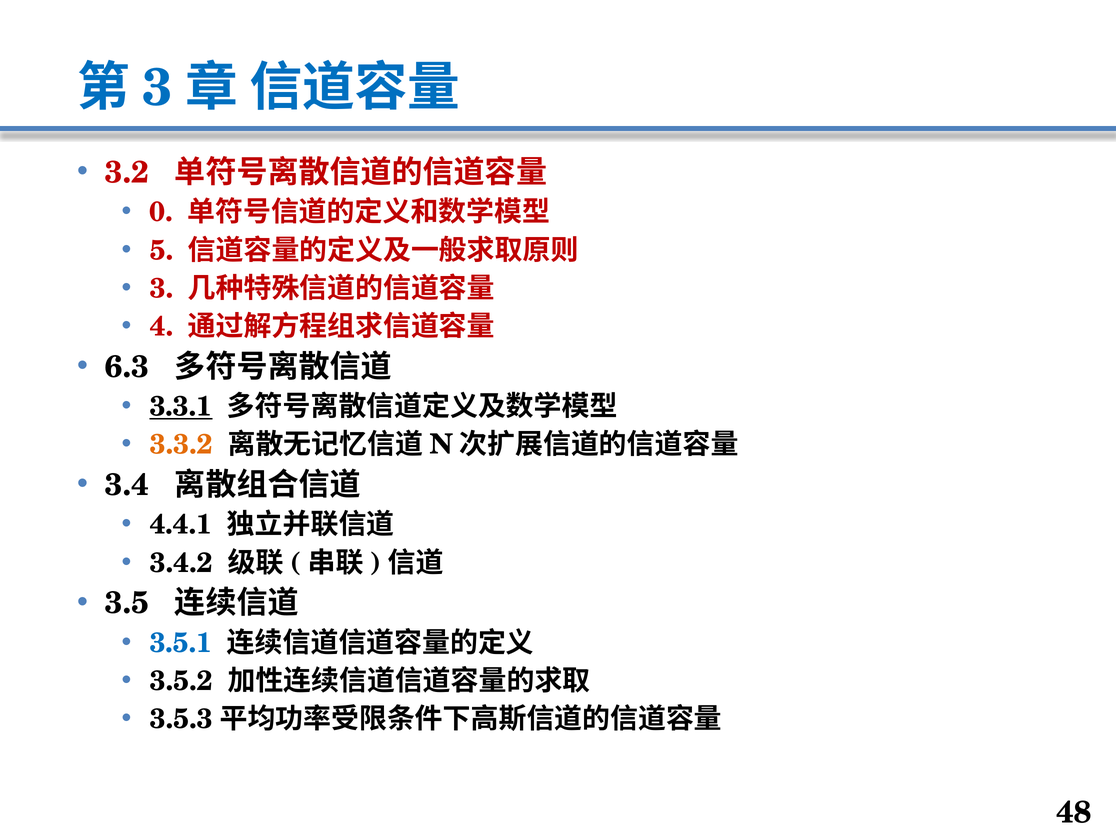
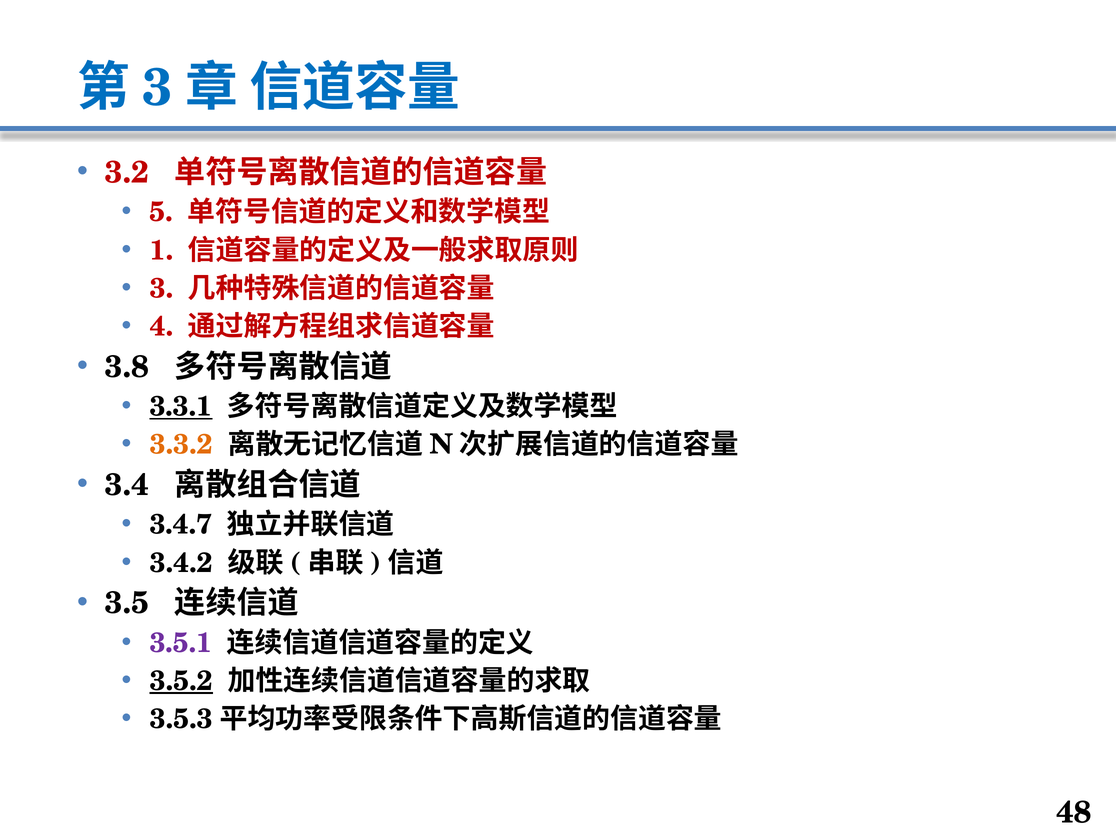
0: 0 -> 5
5: 5 -> 1
6.3: 6.3 -> 3.8
4.4.1: 4.4.1 -> 3.4.7
3.5.1 colour: blue -> purple
3.5.2 underline: none -> present
